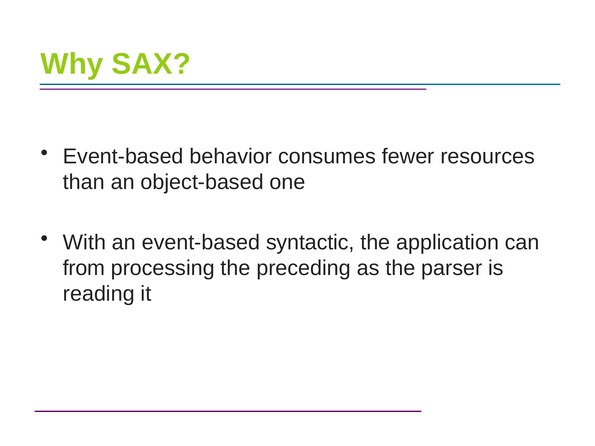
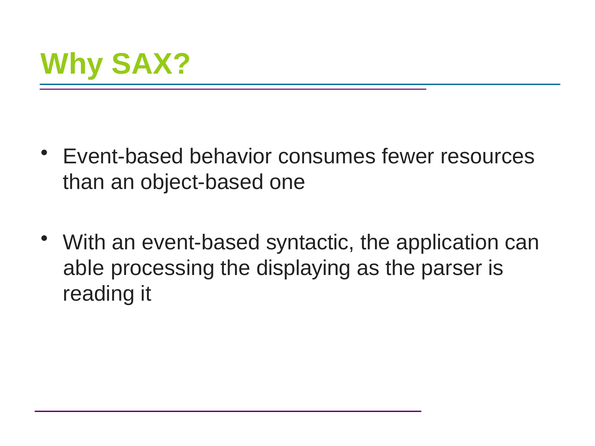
from: from -> able
preceding: preceding -> displaying
